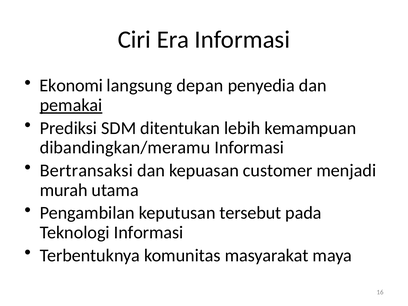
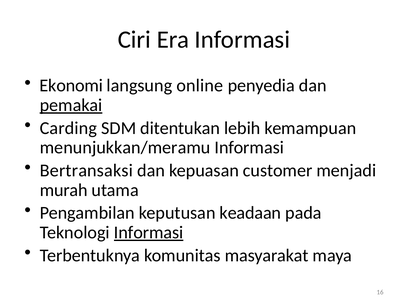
depan: depan -> online
Prediksi: Prediksi -> Carding
dibandingkan/meramu: dibandingkan/meramu -> menunjukkan/meramu
tersebut: tersebut -> keadaan
Informasi at (149, 233) underline: none -> present
